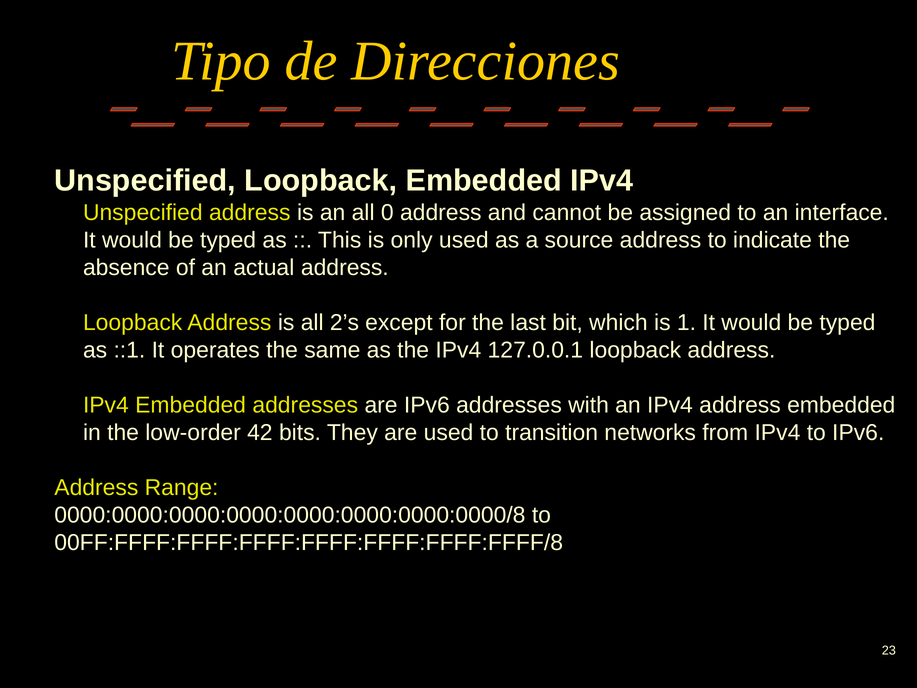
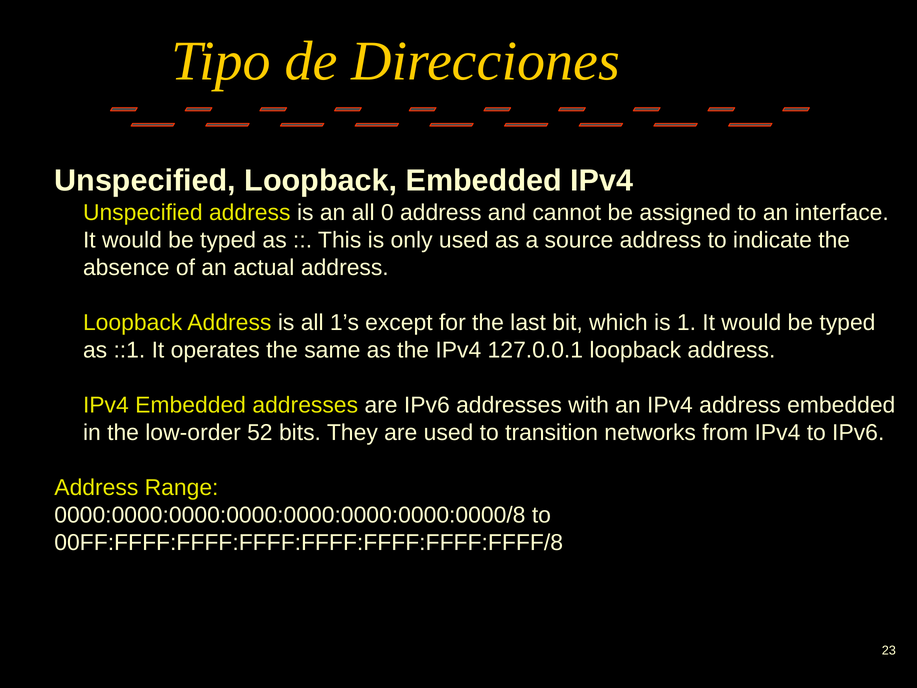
2’s: 2’s -> 1’s
42: 42 -> 52
